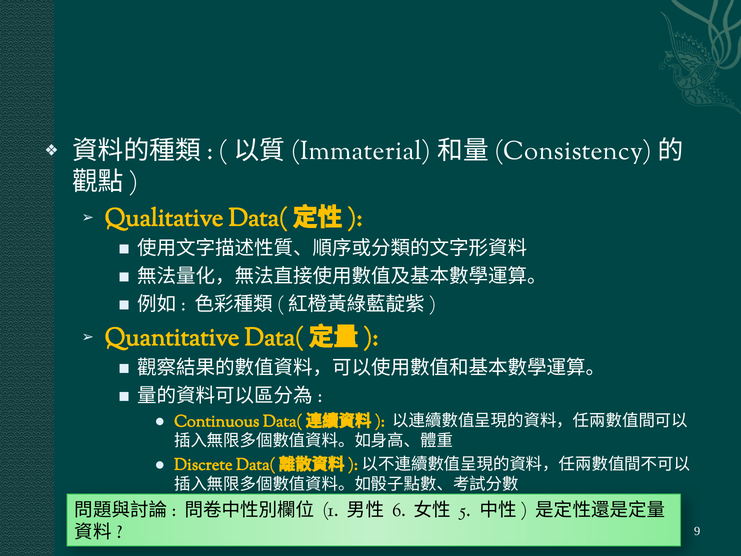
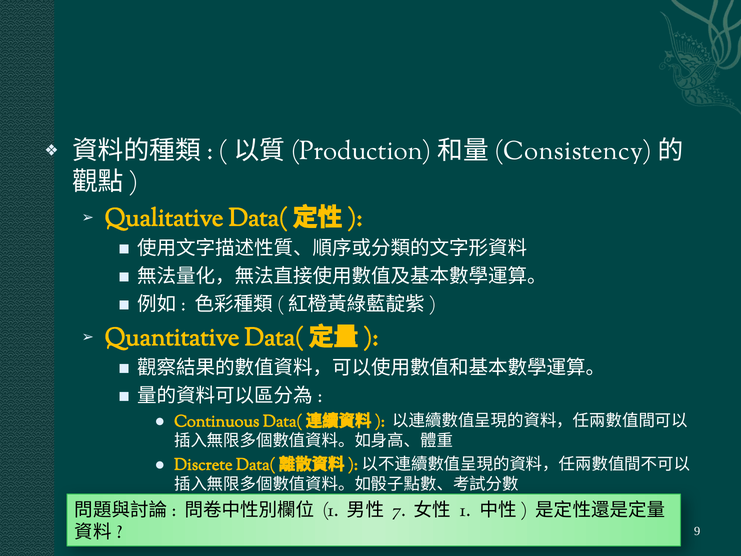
Immaterial: Immaterial -> Production
6: 6 -> 7
5 at (465, 510): 5 -> 1
